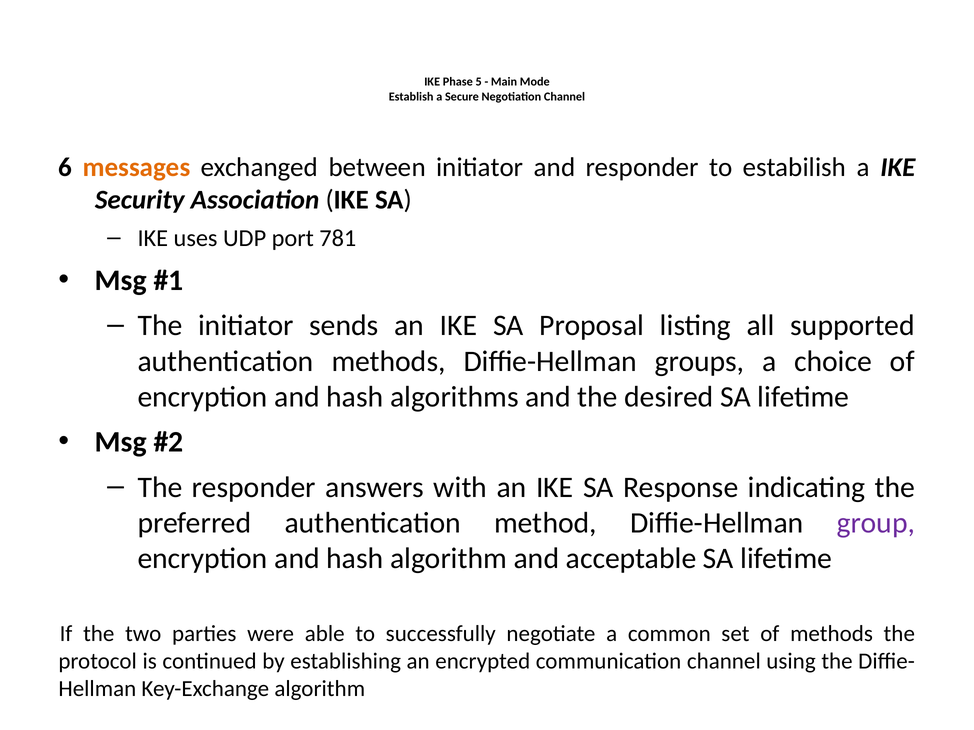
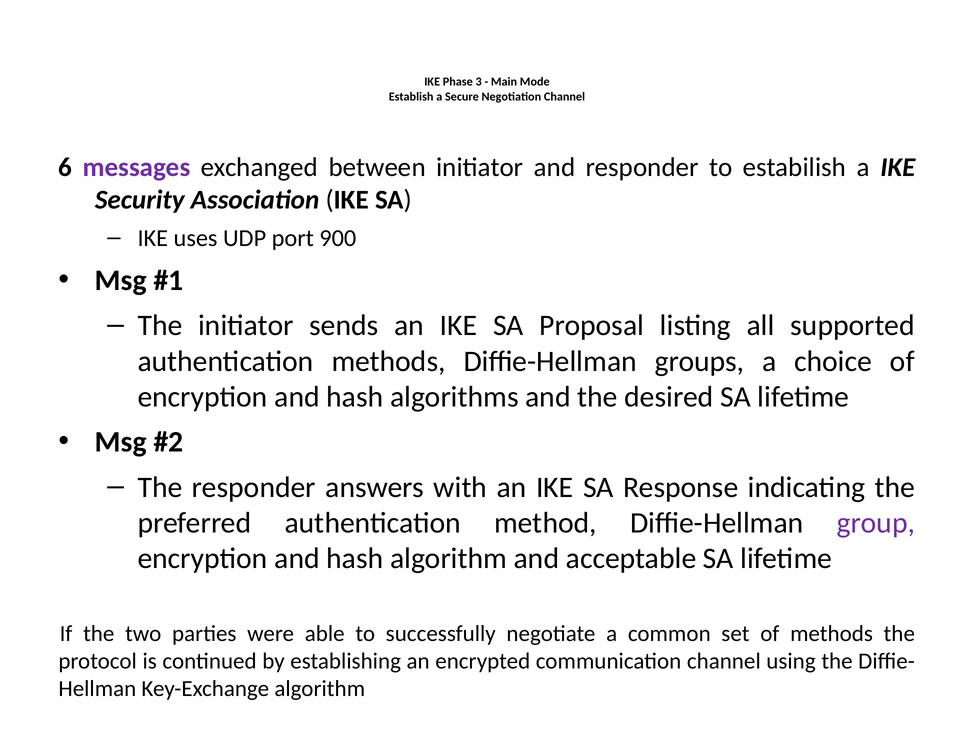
5: 5 -> 3
messages colour: orange -> purple
781: 781 -> 900
